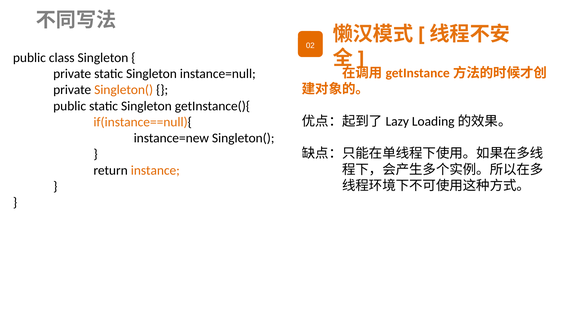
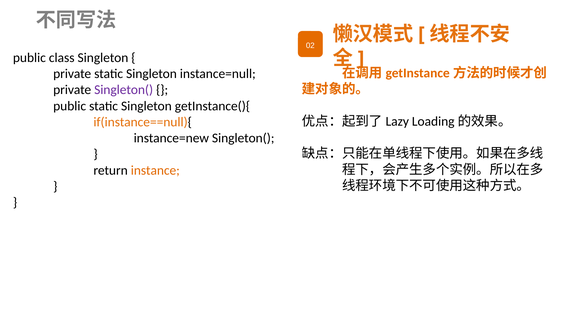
Singleton( at (124, 90) colour: orange -> purple
